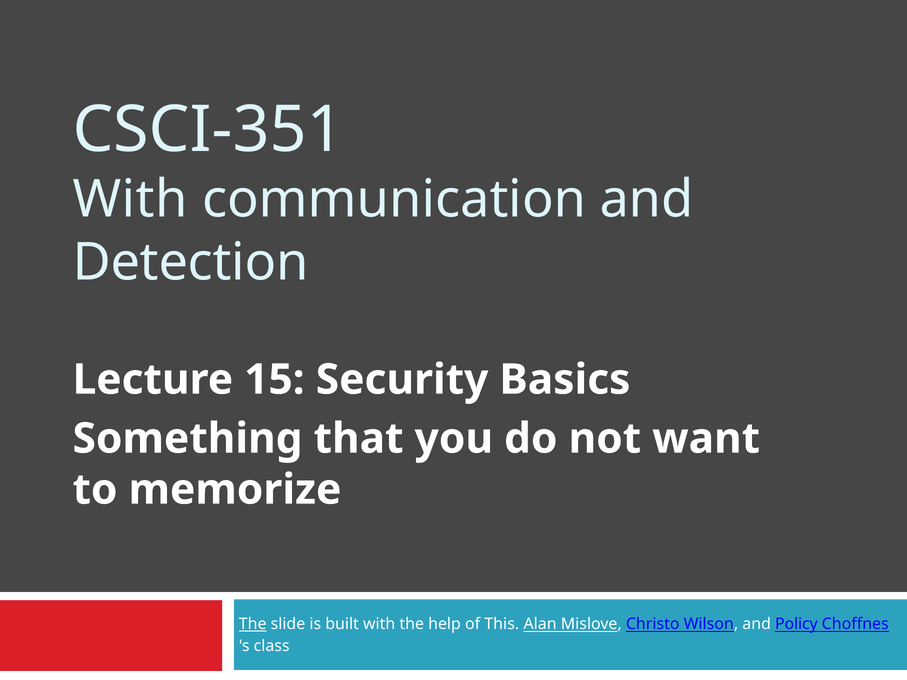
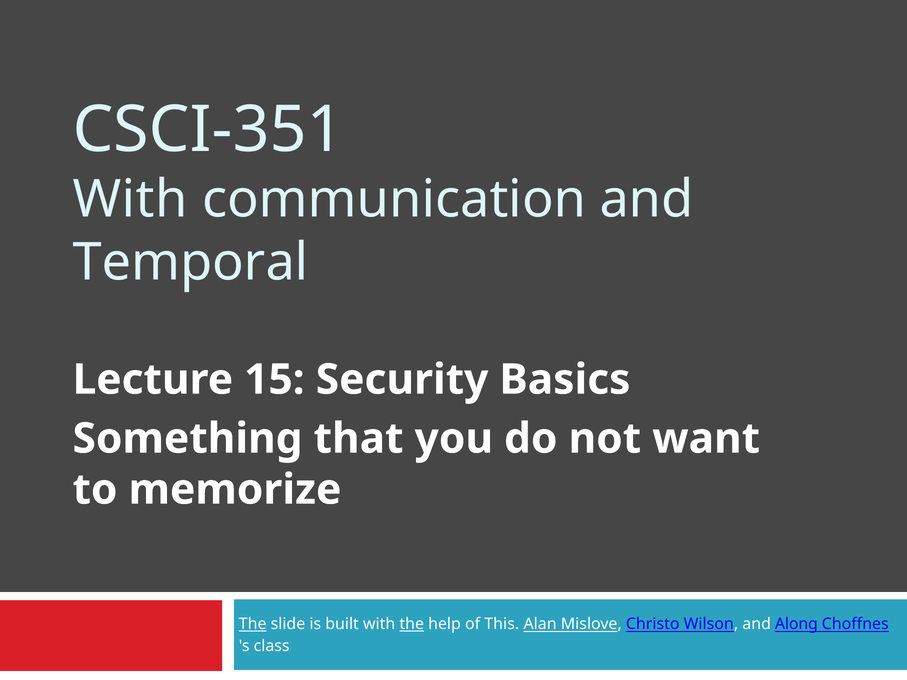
Detection: Detection -> Temporal
the at (412, 624) underline: none -> present
Policy: Policy -> Along
